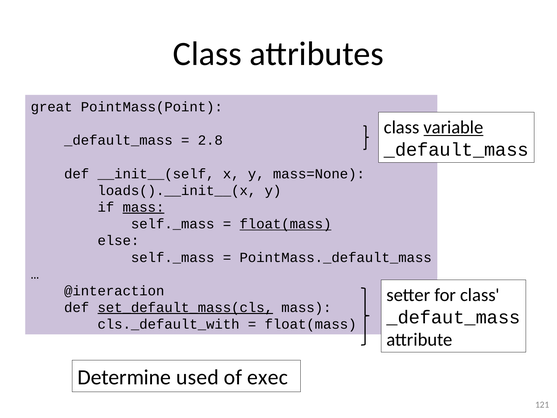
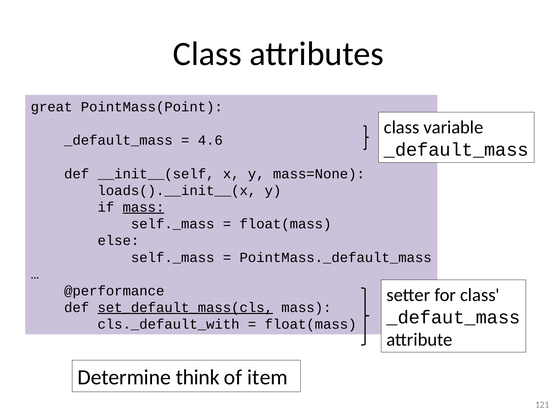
variable underline: present -> none
2.8: 2.8 -> 4.6
float(mass at (286, 224) underline: present -> none
@interaction: @interaction -> @performance
used: used -> think
exec: exec -> item
